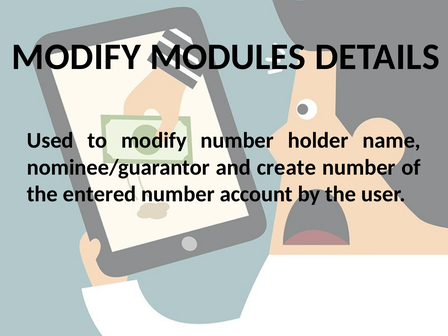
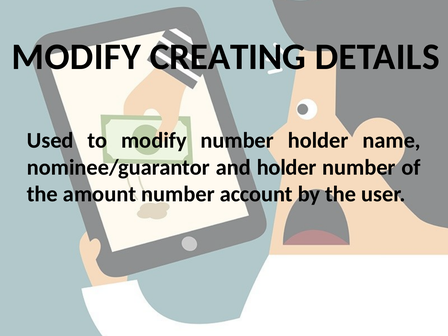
MODULES: MODULES -> CREATING
and create: create -> holder
entered: entered -> amount
